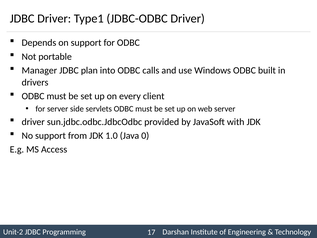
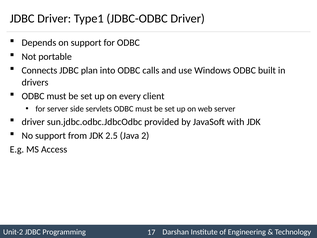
Manager: Manager -> Connects
1.0: 1.0 -> 2.5
0: 0 -> 2
